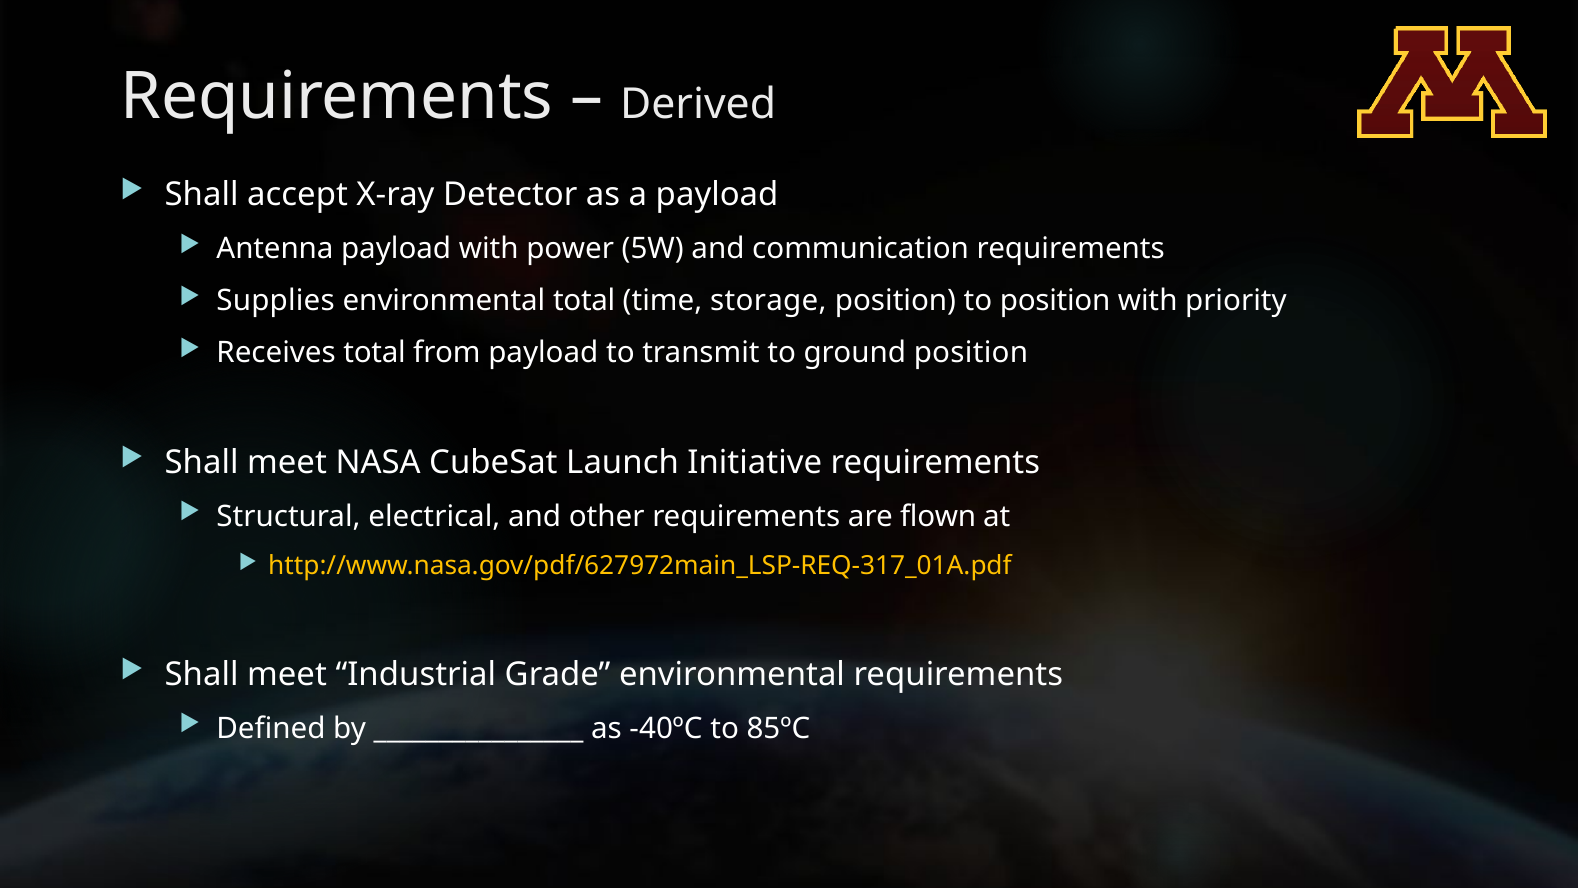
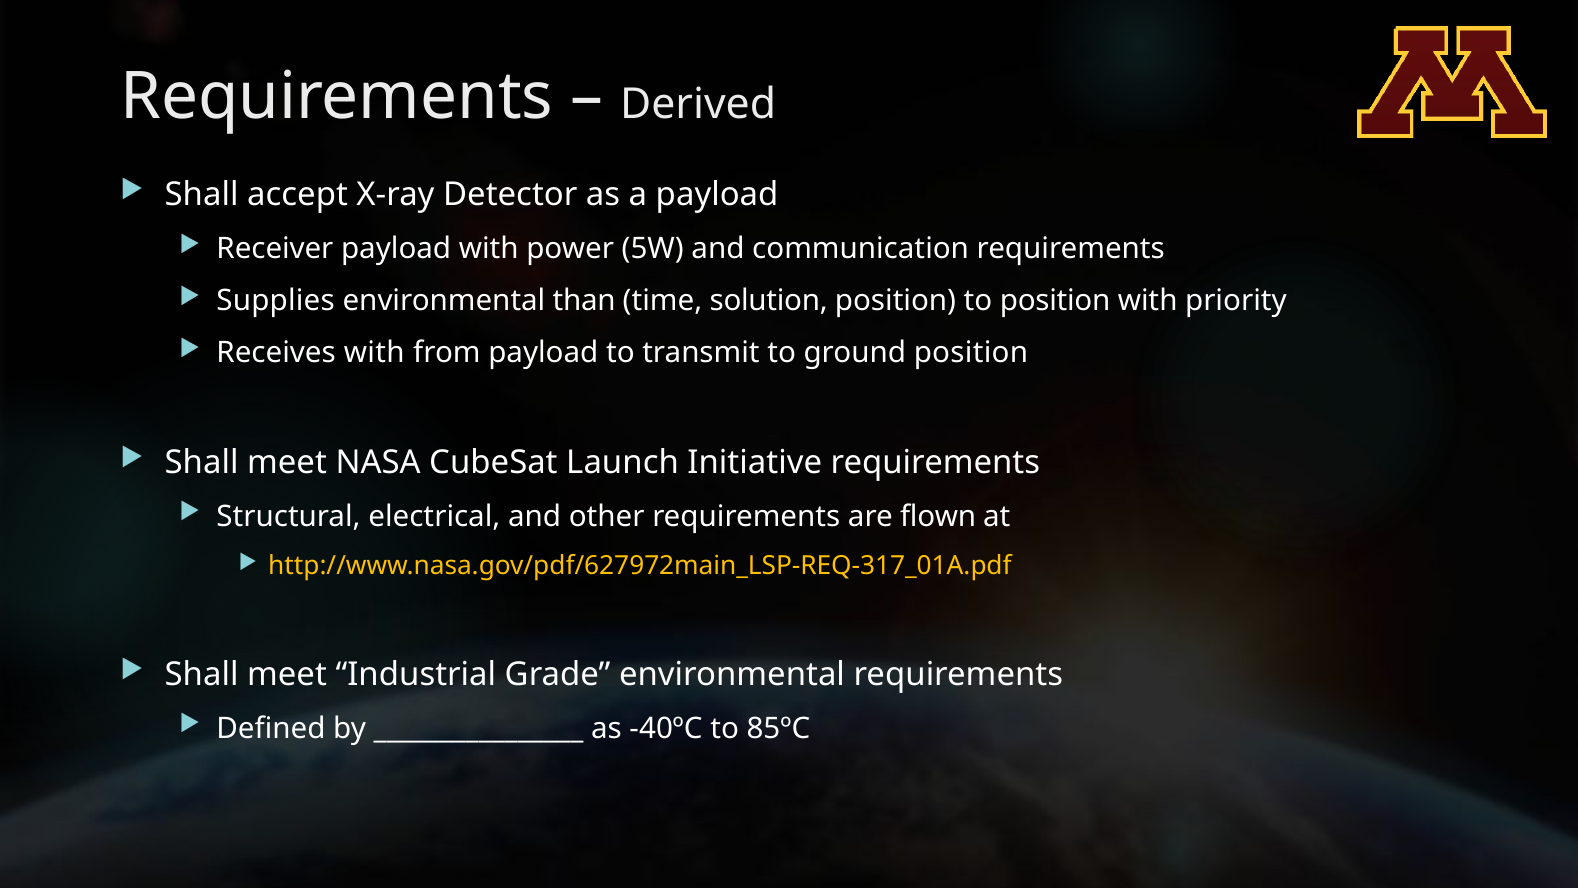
Antenna: Antenna -> Receiver
environmental total: total -> than
storage: storage -> solution
Receives total: total -> with
